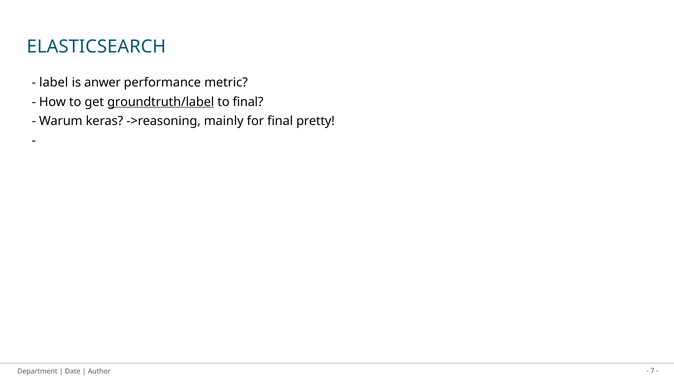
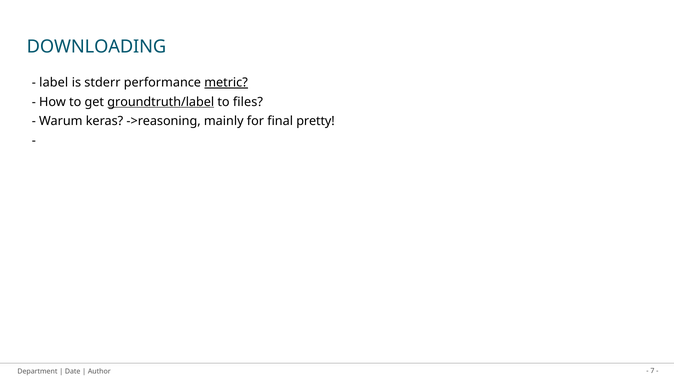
ELASTICSEARCH: ELASTICSEARCH -> DOWNLOADING
anwer: anwer -> stderr
metric underline: none -> present
to final: final -> files
